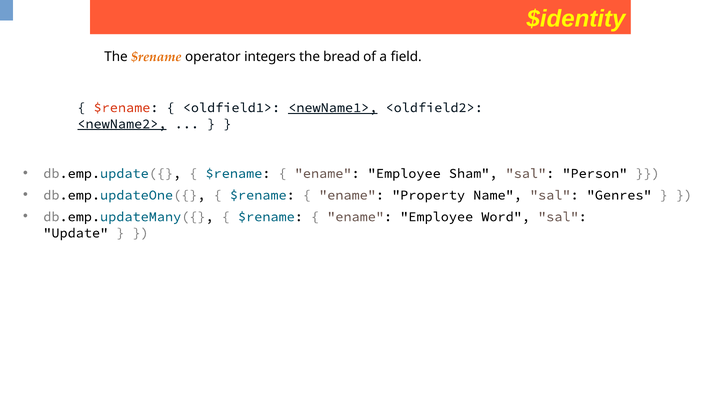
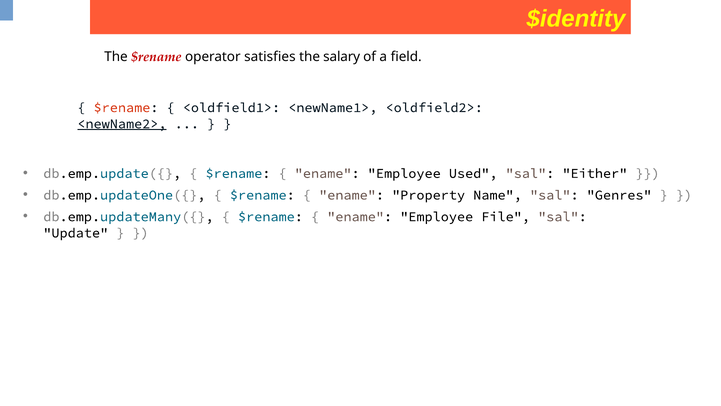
$rename at (156, 57) colour: orange -> red
integers: integers -> satisfies
bread: bread -> salary
<newName1> underline: present -> none
Sham: Sham -> Used
Person: Person -> Either
Word: Word -> File
